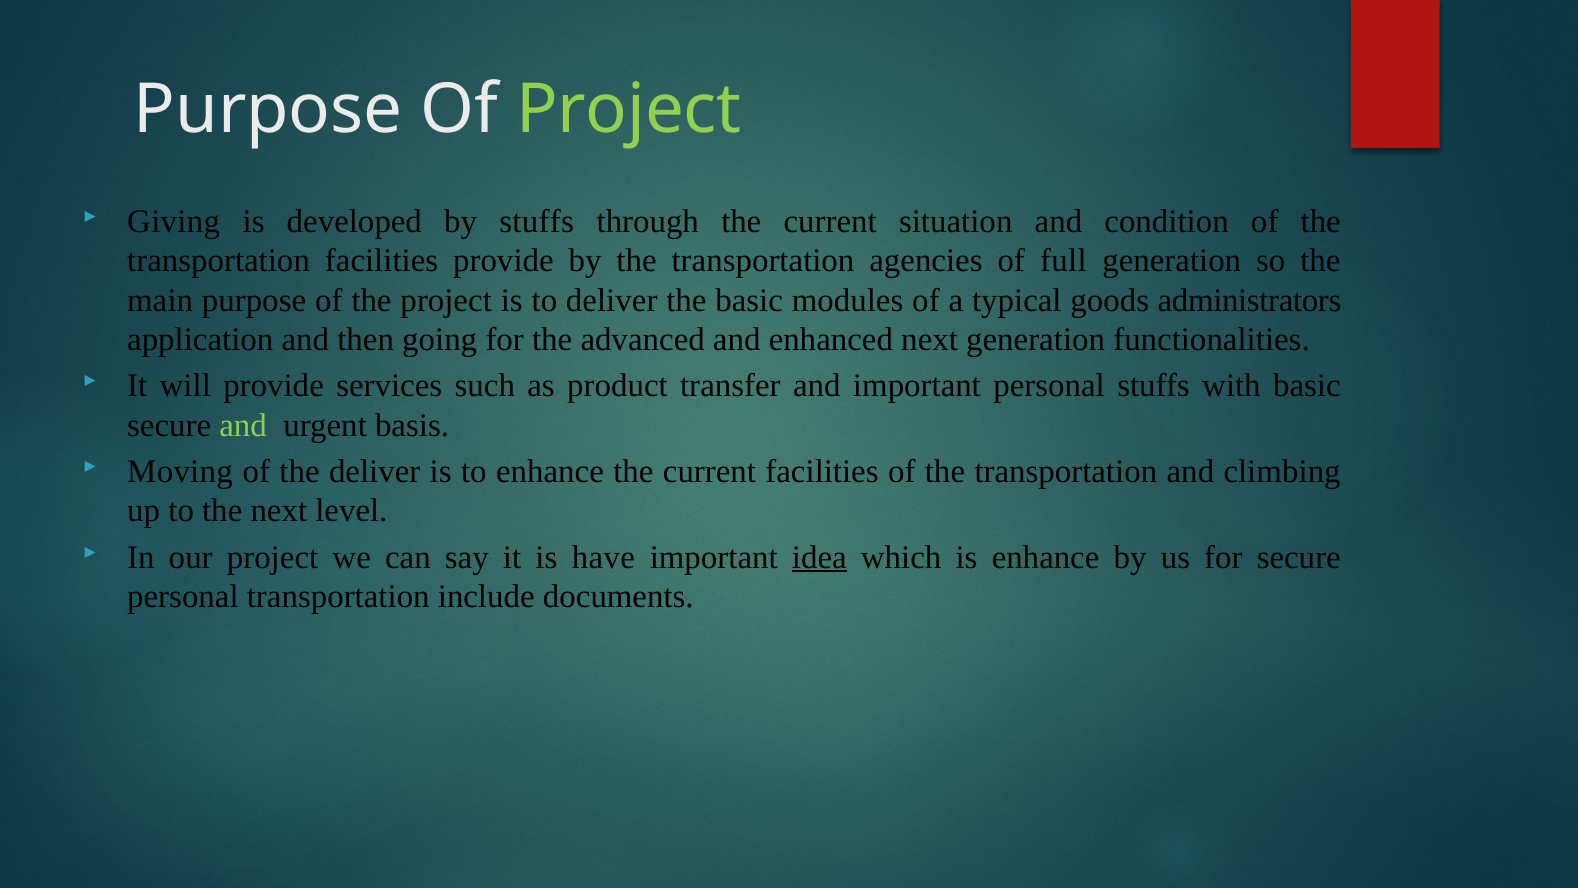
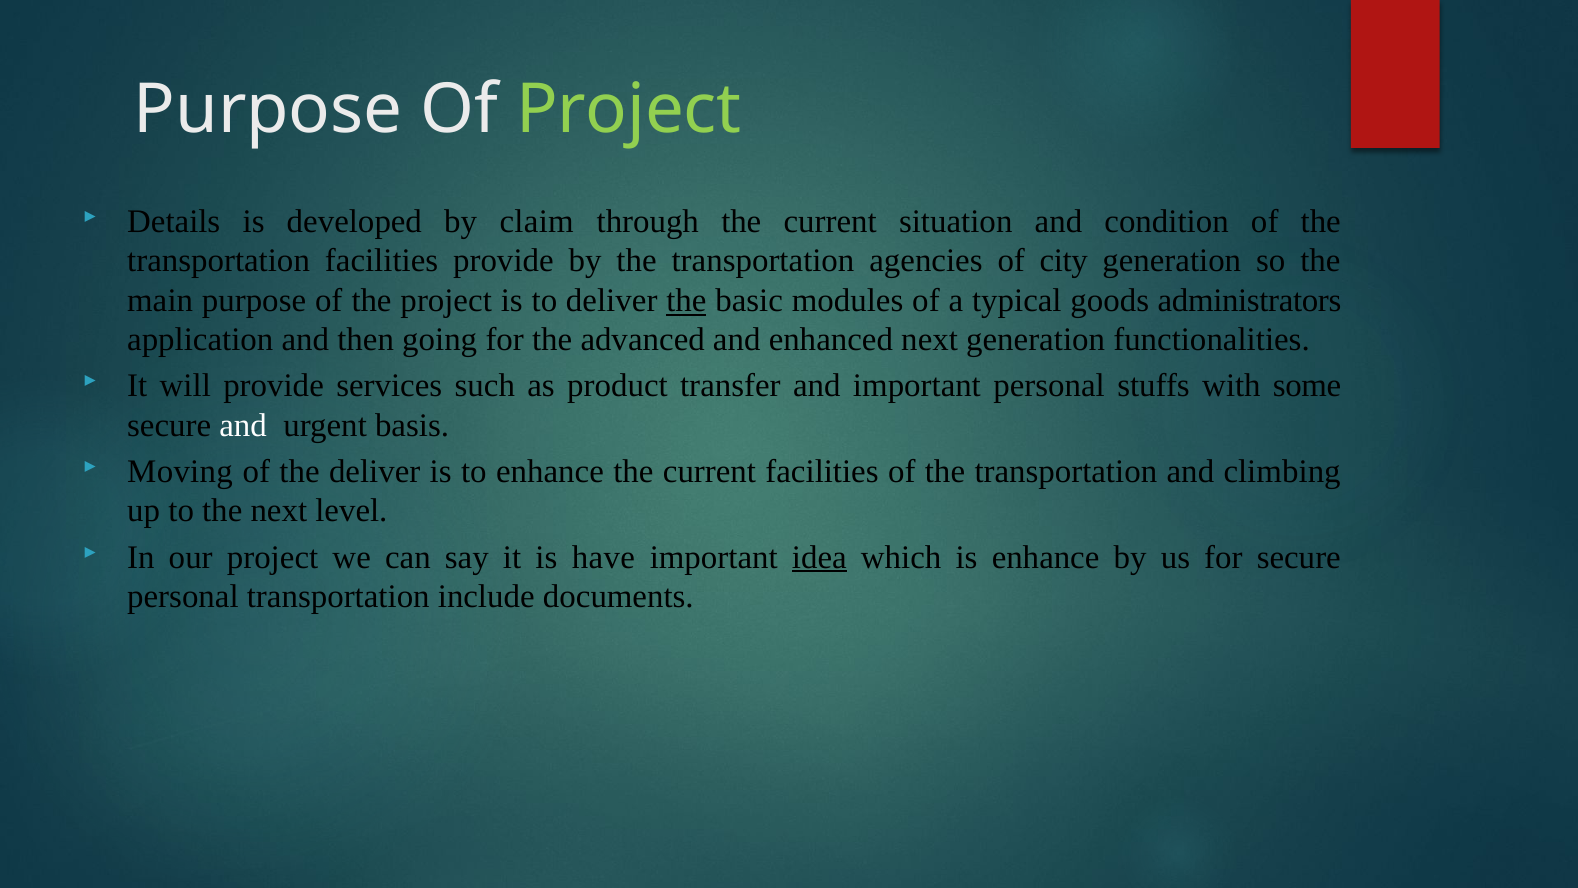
Giving: Giving -> Details
by stuffs: stuffs -> claim
full: full -> city
the at (686, 300) underline: none -> present
with basic: basic -> some
and at (243, 425) colour: light green -> white
